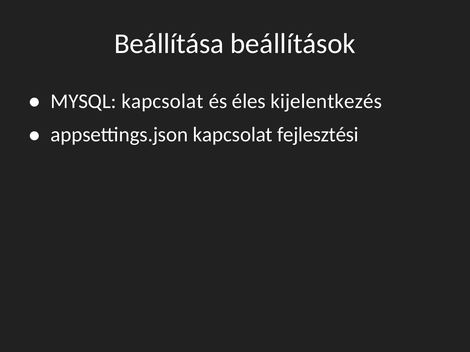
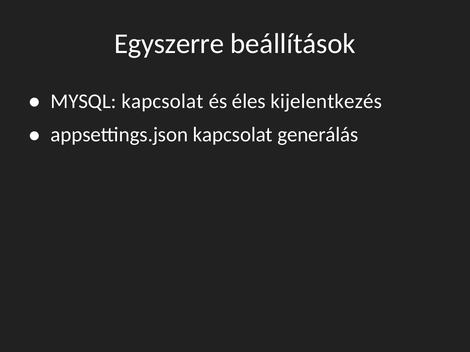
Beállítása: Beállítása -> Egyszerre
fejlesztési: fejlesztési -> generálás
